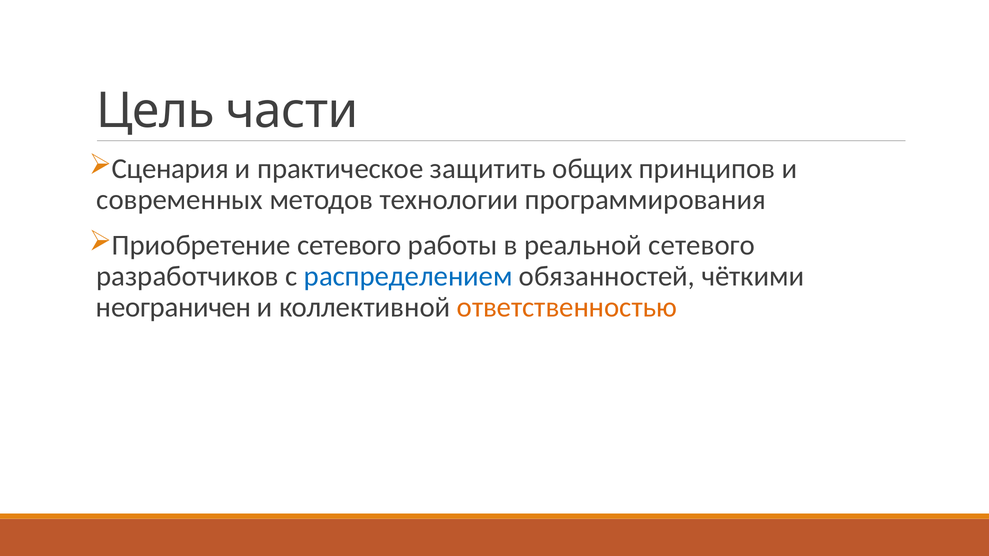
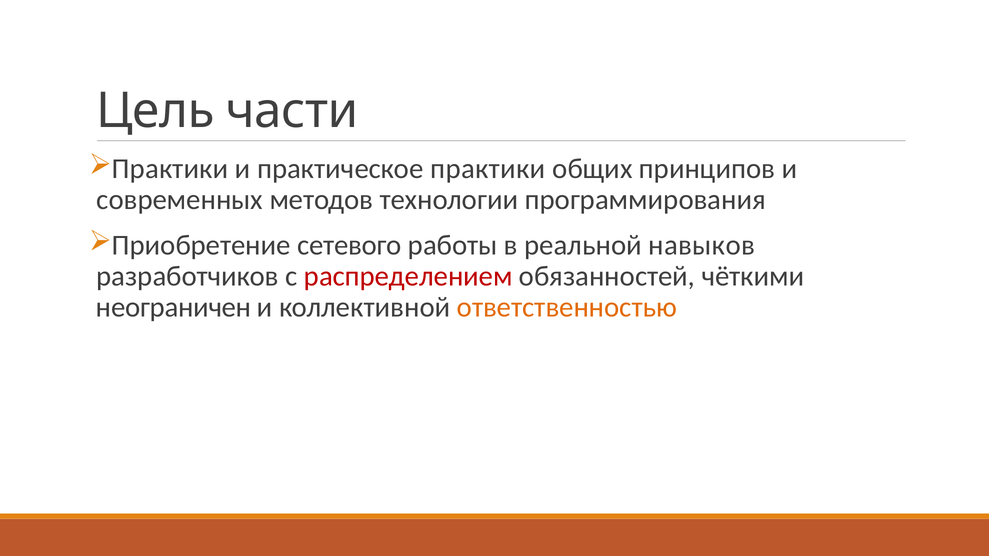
Сценария at (170, 169): Сценария -> Практики
практическое защитить: защитить -> практики
реальной сетевого: сетевого -> навыков
распределением colour: blue -> red
